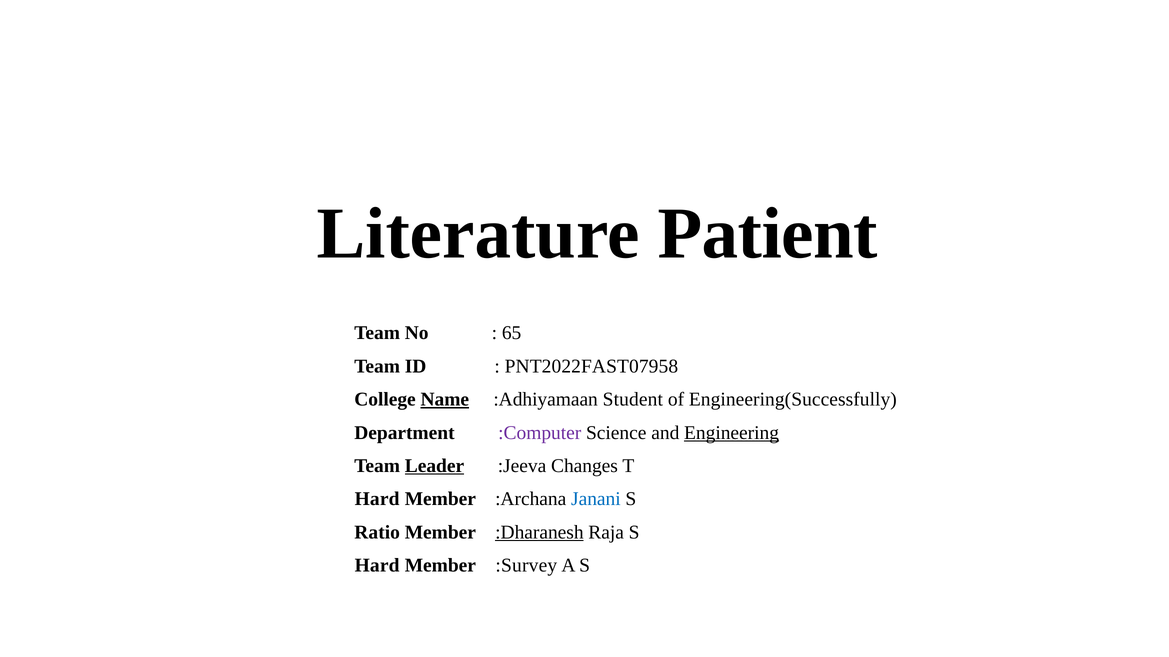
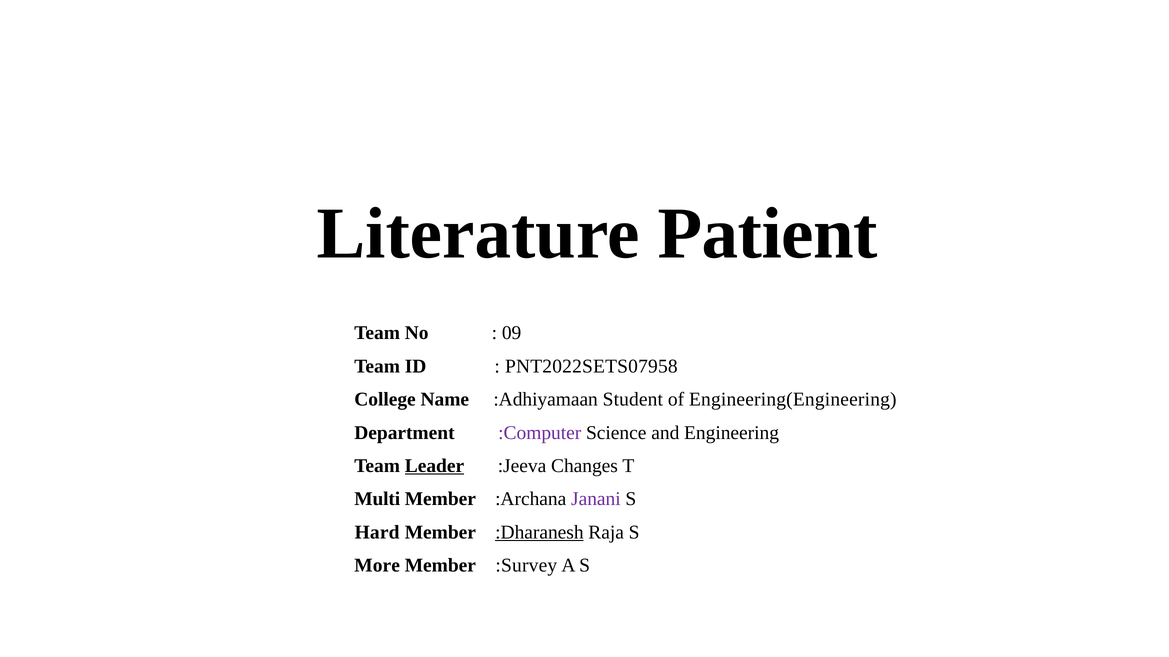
65: 65 -> 09
PNT2022FAST07958: PNT2022FAST07958 -> PNT2022SETS07958
Name underline: present -> none
Engineering(Successfully: Engineering(Successfully -> Engineering(Engineering
Engineering underline: present -> none
Hard at (377, 499): Hard -> Multi
Janani colour: blue -> purple
Ratio: Ratio -> Hard
Hard at (377, 566): Hard -> More
